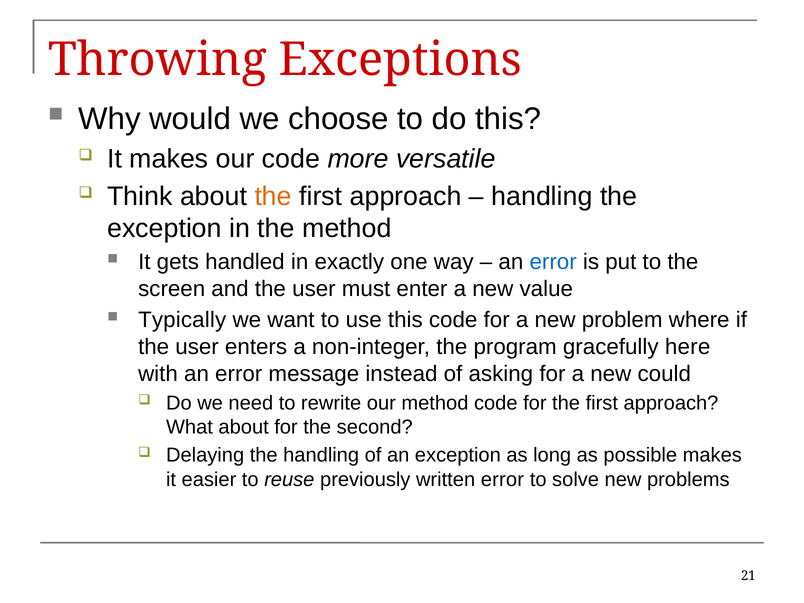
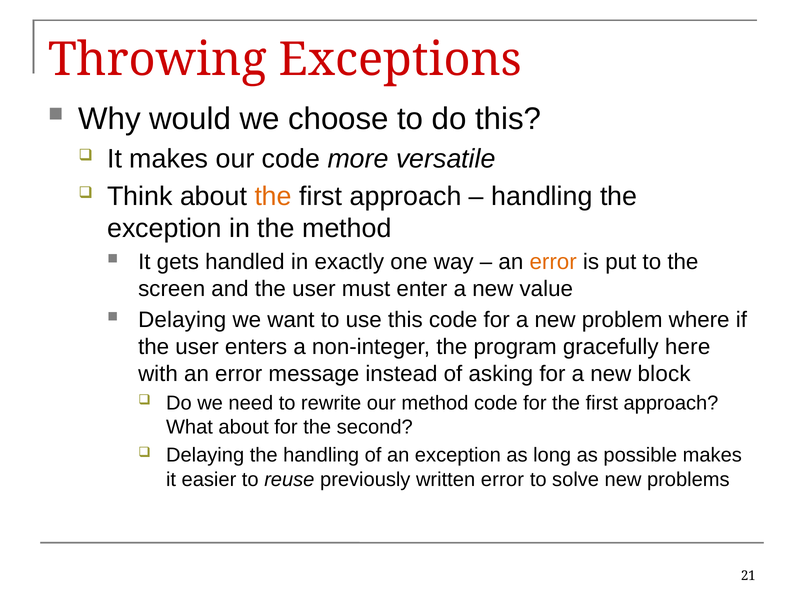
error at (553, 262) colour: blue -> orange
Typically at (182, 320): Typically -> Delaying
could: could -> block
